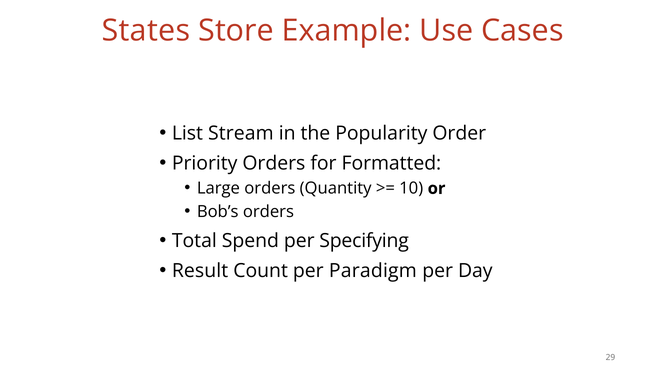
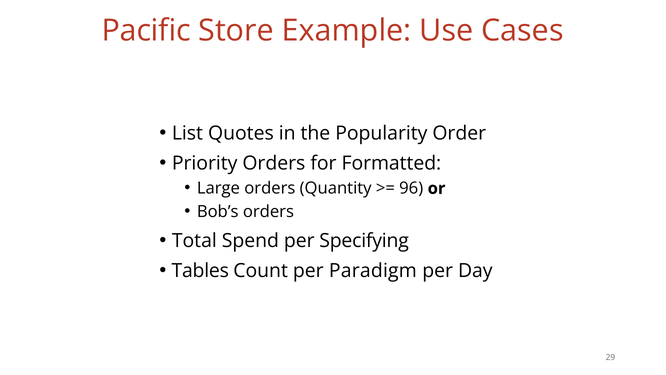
States: States -> Pacific
Stream: Stream -> Quotes
10: 10 -> 96
Result: Result -> Tables
